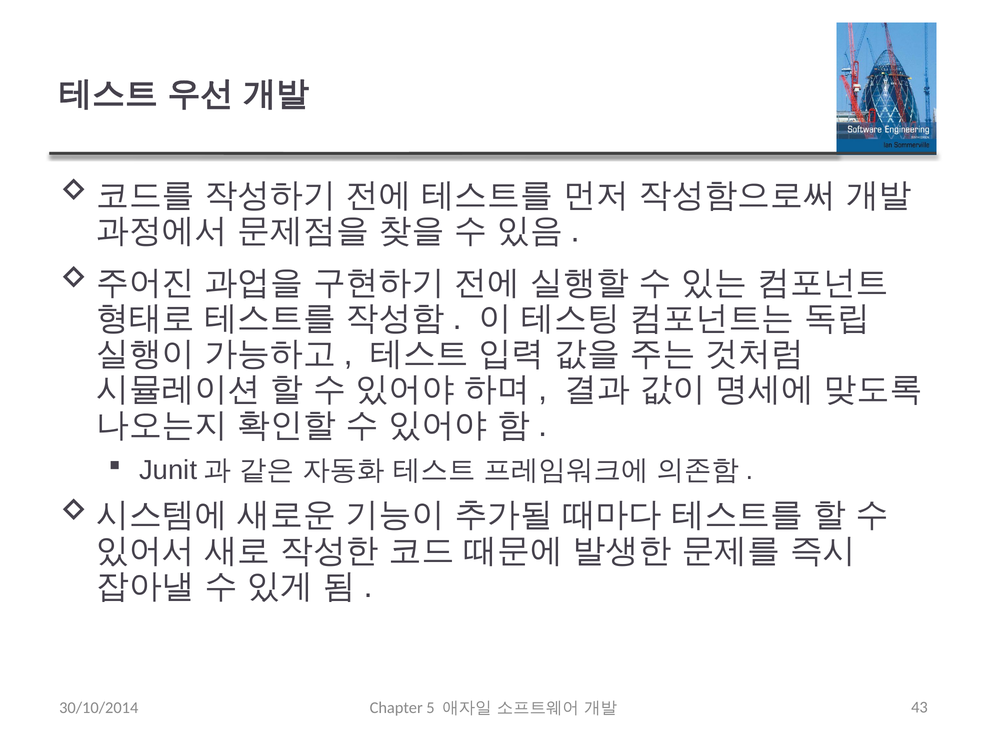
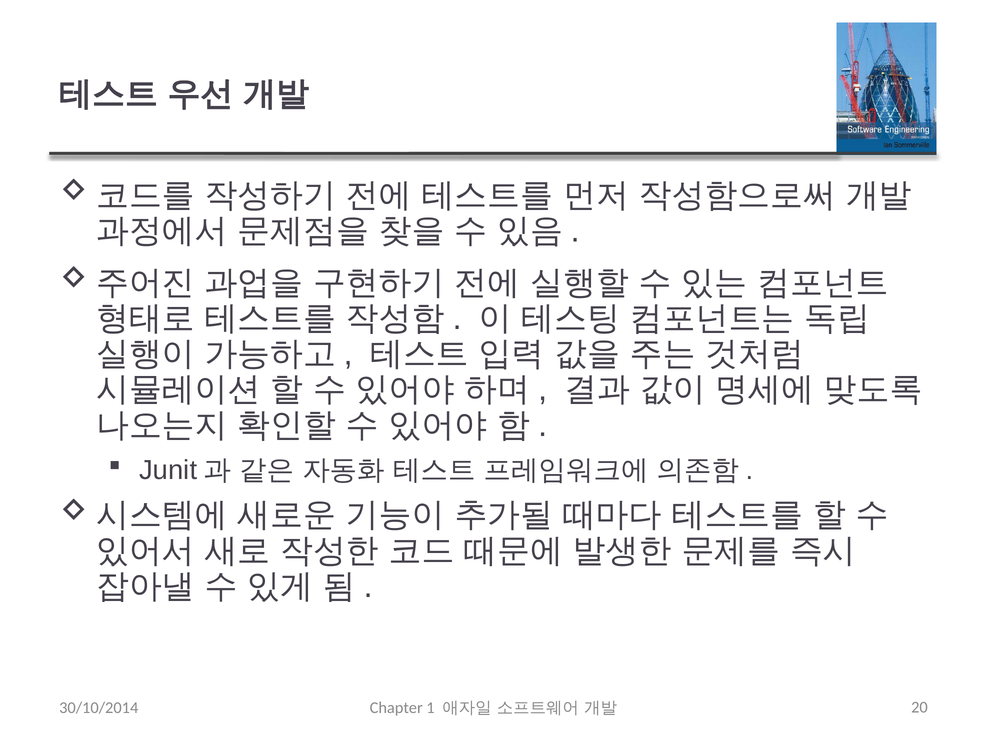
5: 5 -> 1
43: 43 -> 20
